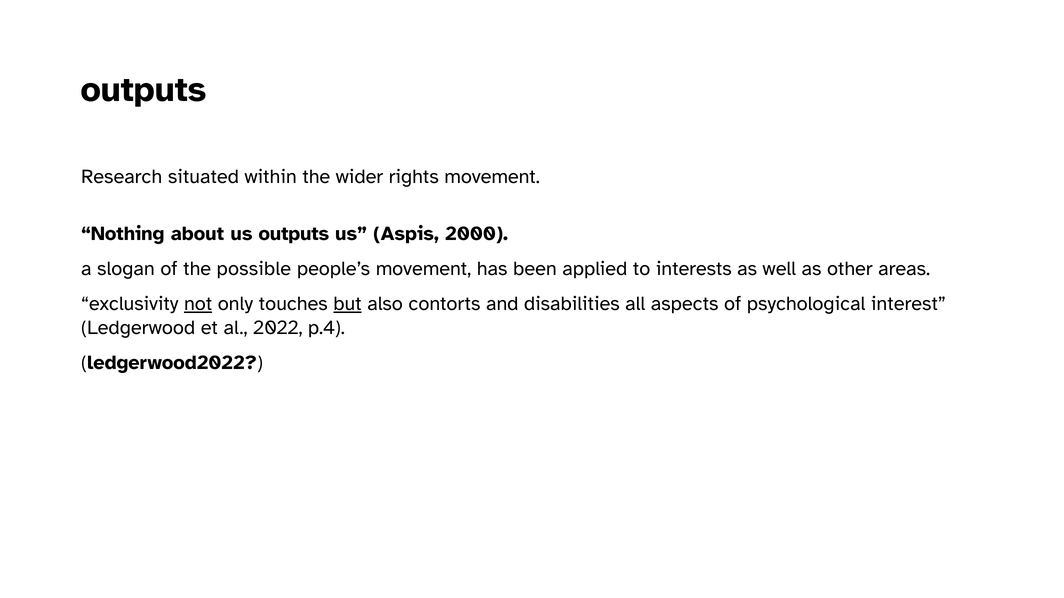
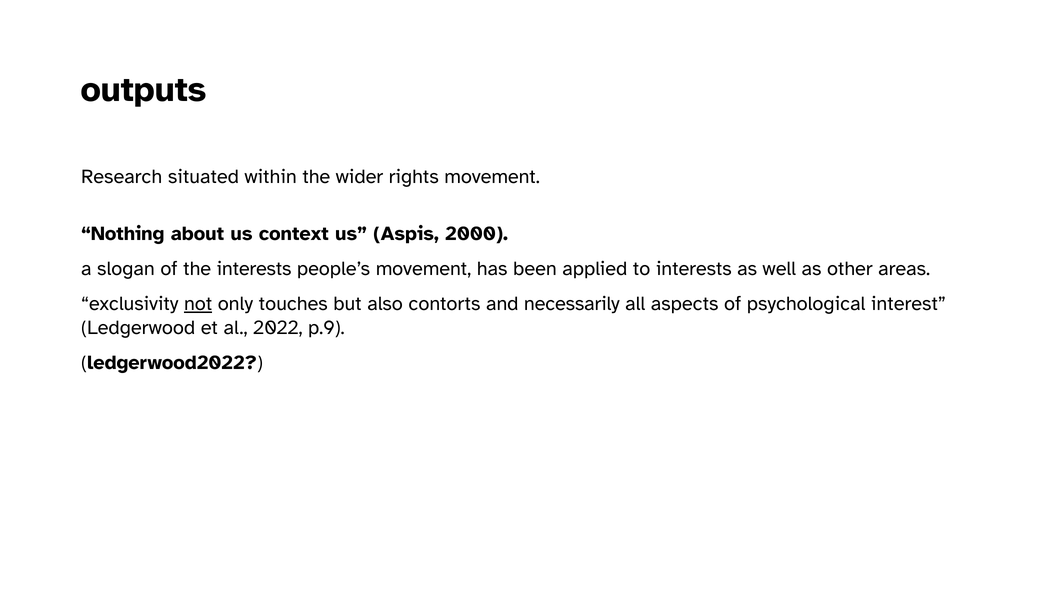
us outputs: outputs -> context
the possible: possible -> interests
but underline: present -> none
disabilities: disabilities -> necessarily
p.4: p.4 -> p.9
